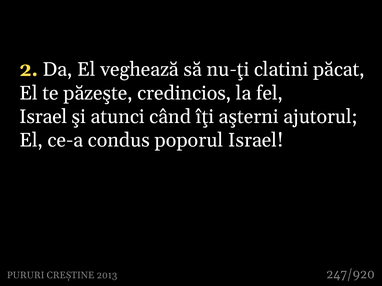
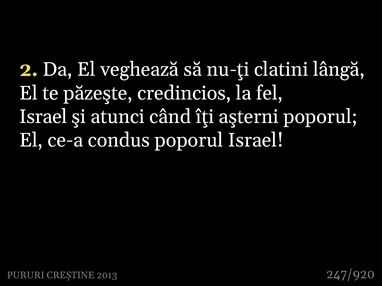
păcat: păcat -> lângă
aşterni ajutorul: ajutorul -> poporul
